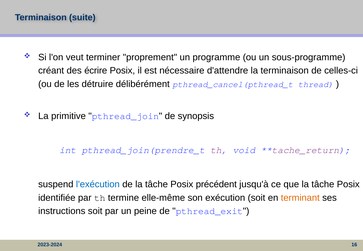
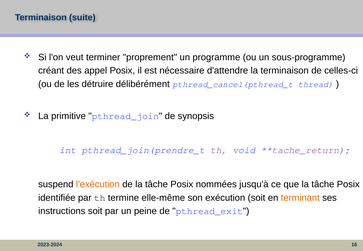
écrire: écrire -> appel
l'exécution colour: blue -> orange
précédent: précédent -> nommées
